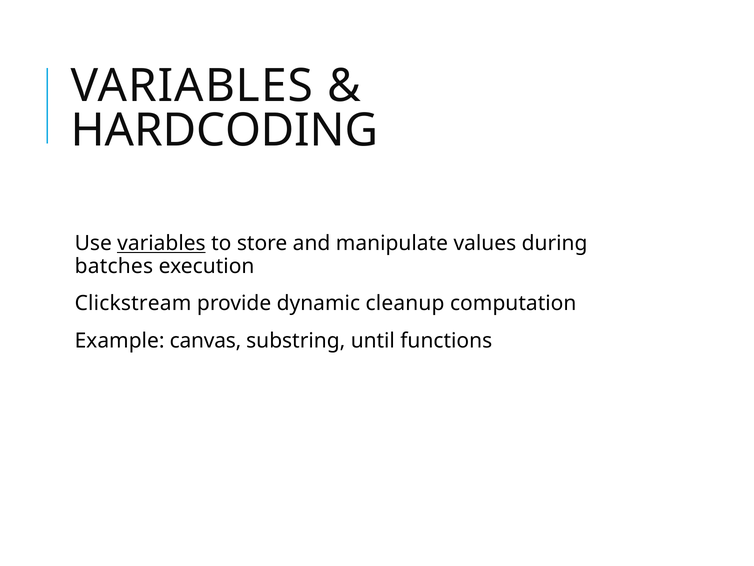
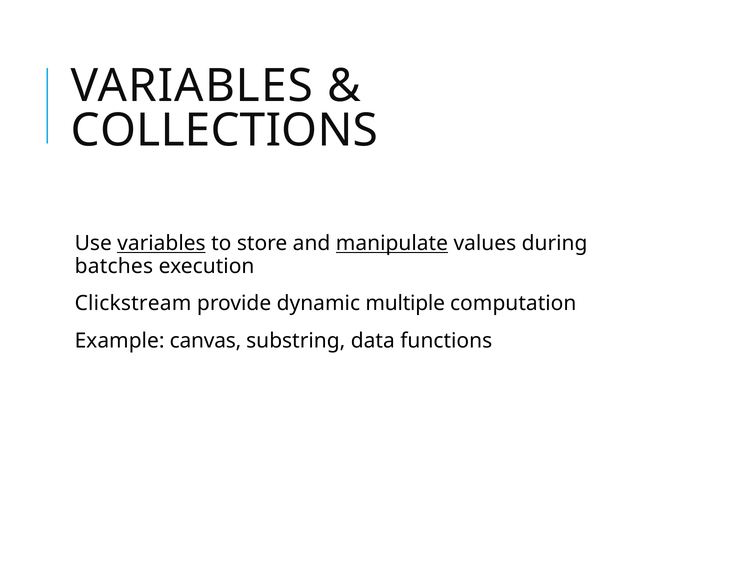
HARDCODING: HARDCODING -> COLLECTIONS
manipulate underline: none -> present
cleanup: cleanup -> multiple
until: until -> data
